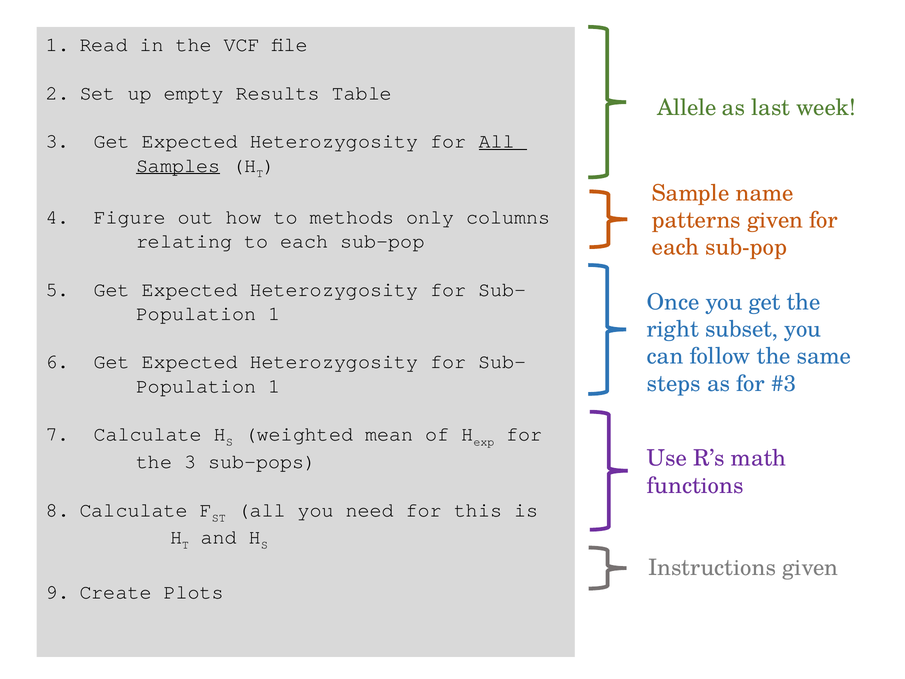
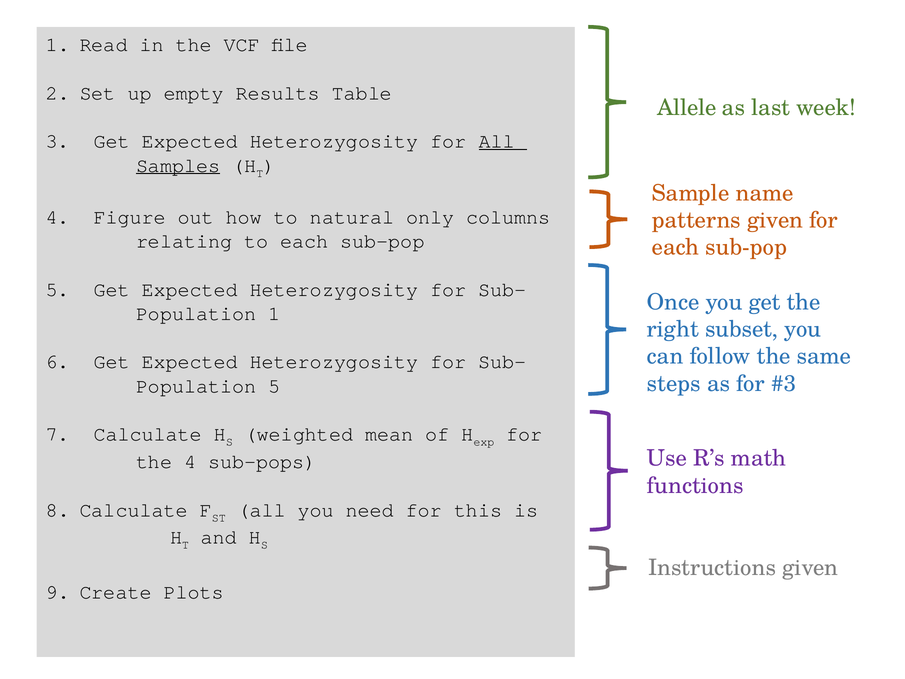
methods: methods -> natural
1 at (274, 386): 1 -> 5
the 3: 3 -> 4
